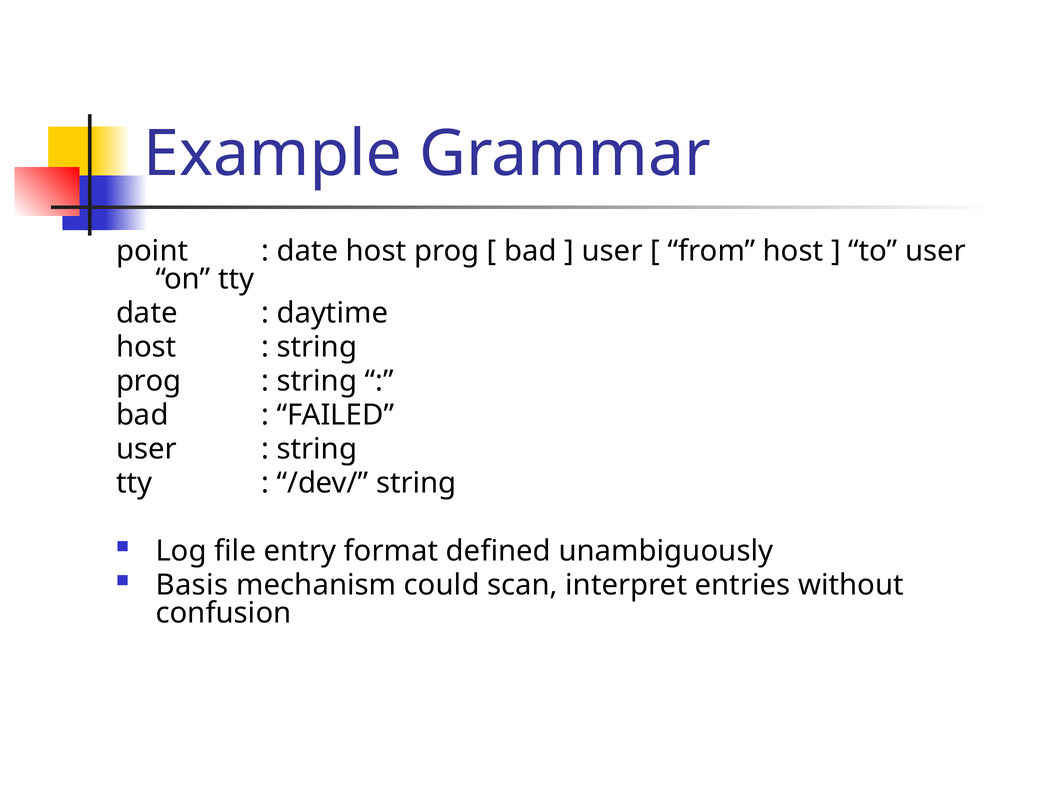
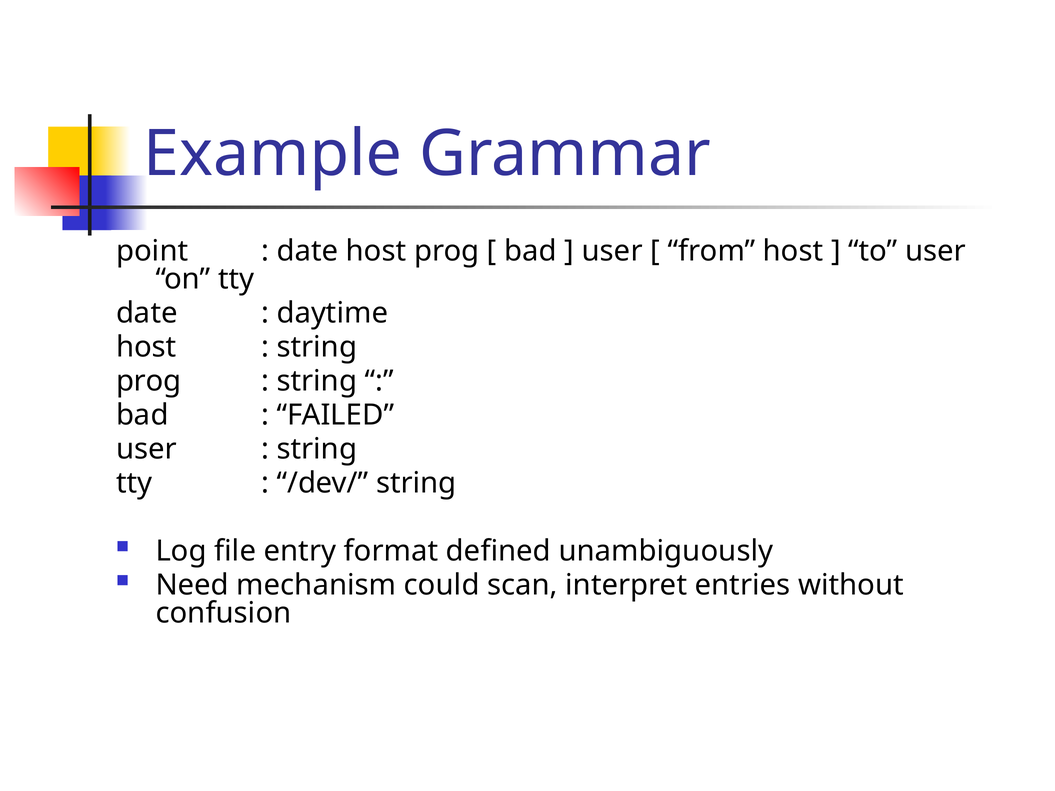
Basis: Basis -> Need
